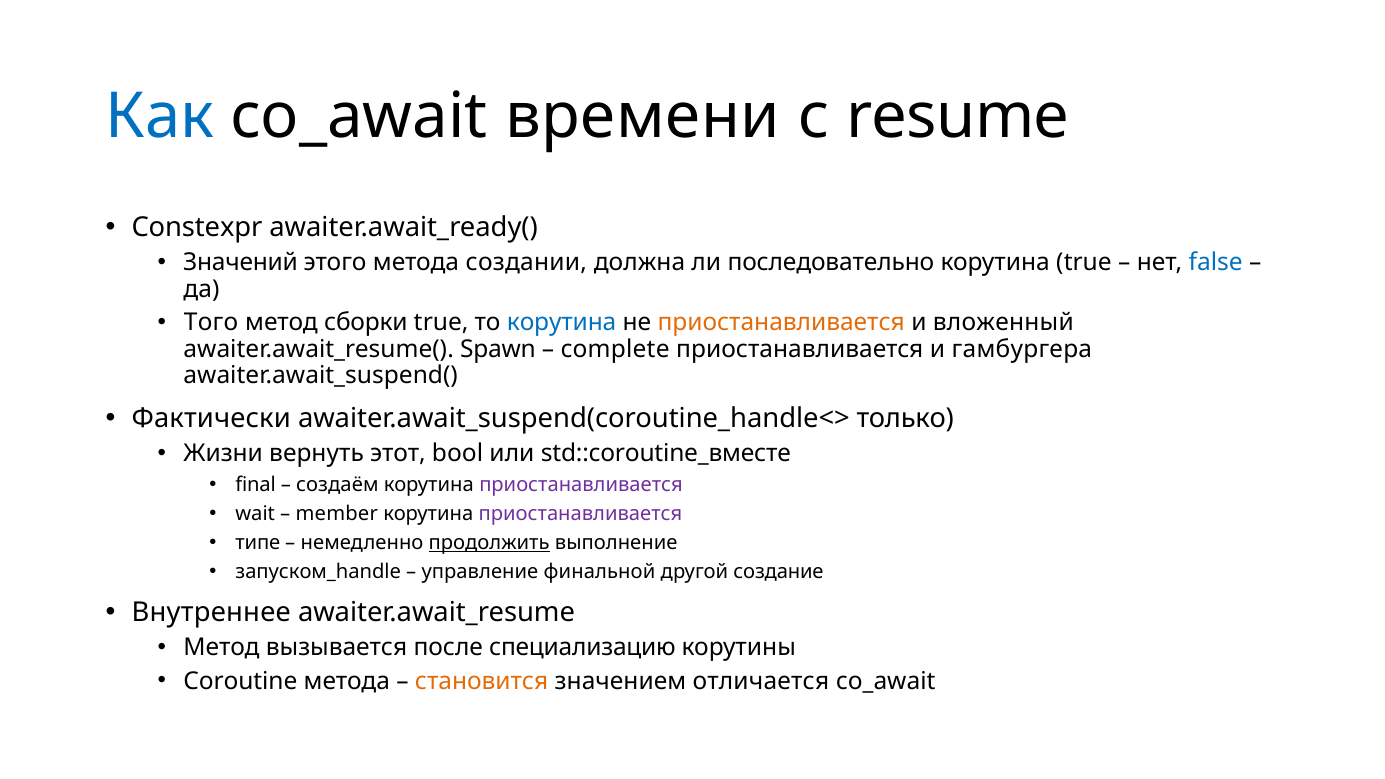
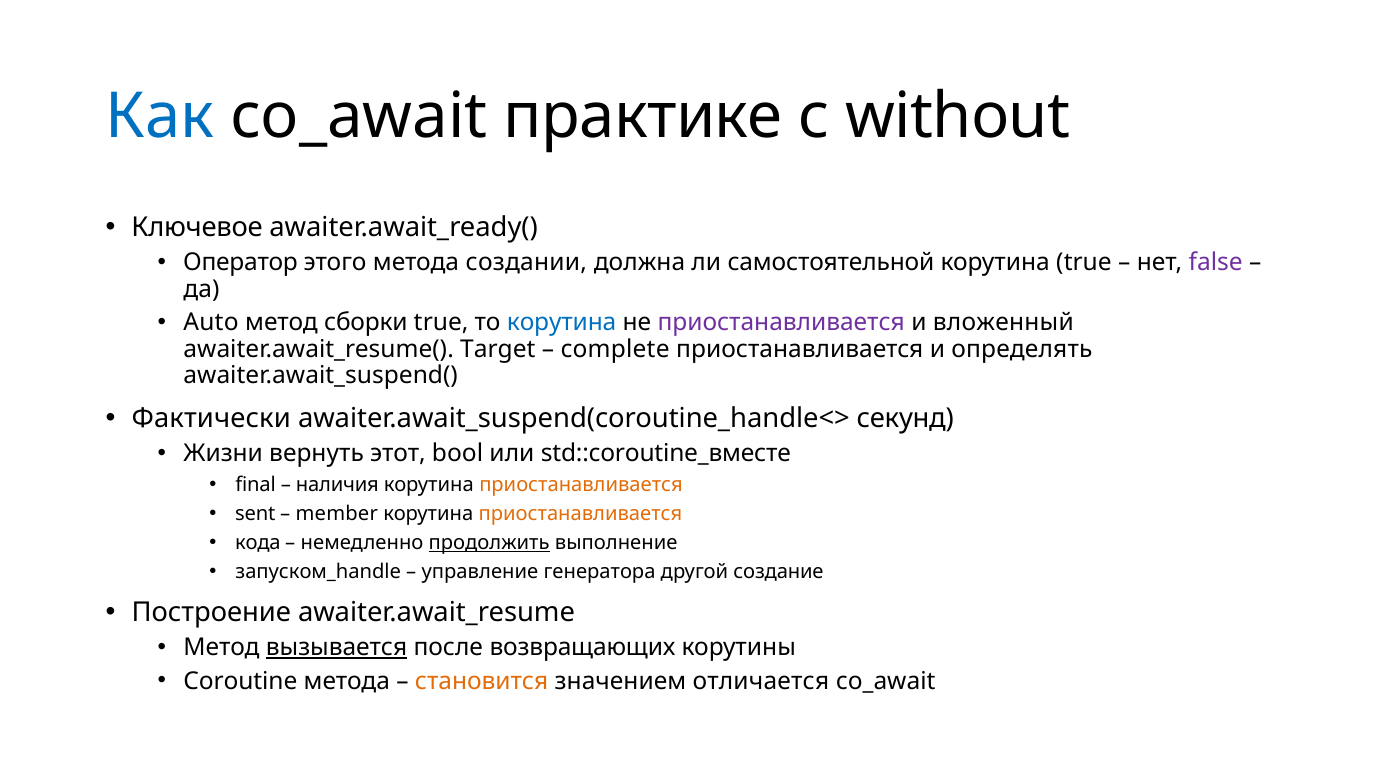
времени: времени -> практике
resume: resume -> without
Constexpr: Constexpr -> Ключевое
Значений: Значений -> Оператор
последовательно: последовательно -> самостоятельной
false colour: blue -> purple
Того: Того -> Auto
приостанавливается at (781, 323) colour: orange -> purple
Spawn: Spawn -> Target
гамбургера: гамбургера -> определять
только: только -> секунд
создаём: создаём -> наличия
приостанавливается at (581, 485) colour: purple -> orange
wait: wait -> sent
приостанавливается at (580, 514) colour: purple -> orange
типе: типе -> кода
финальной: финальной -> генератора
Внутреннее: Внутреннее -> Построение
вызывается underline: none -> present
специализацию: специализацию -> возвращающих
